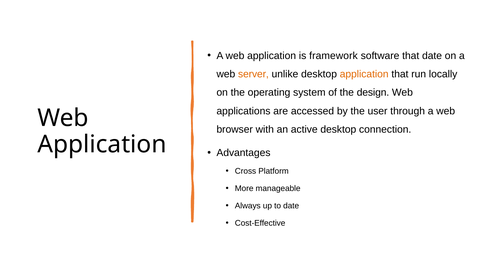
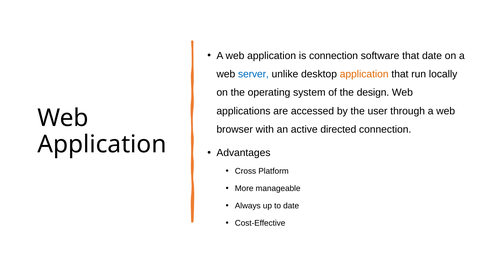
is framework: framework -> connection
server colour: orange -> blue
active desktop: desktop -> directed
